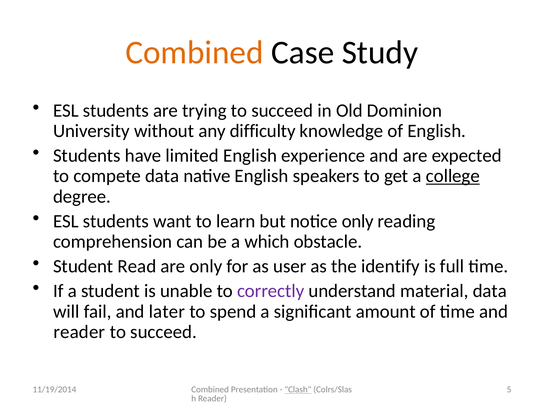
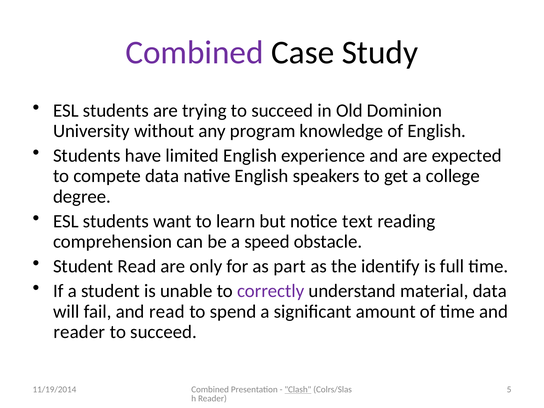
Combined at (194, 53) colour: orange -> purple
difficulty: difficulty -> program
college underline: present -> none
notice only: only -> text
which: which -> speed
user: user -> part
and later: later -> read
